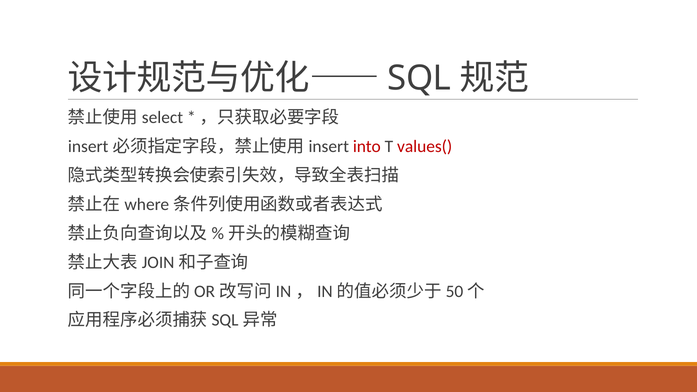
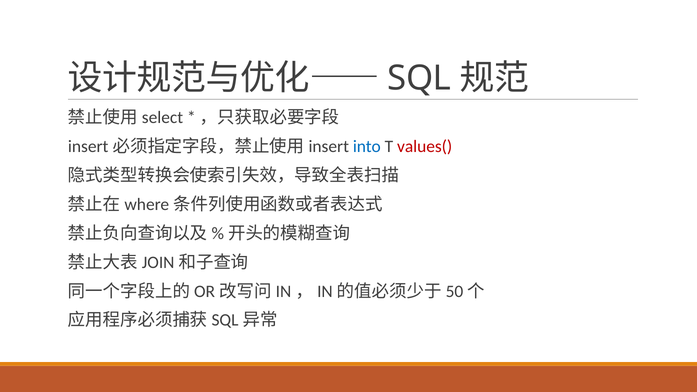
into colour: red -> blue
